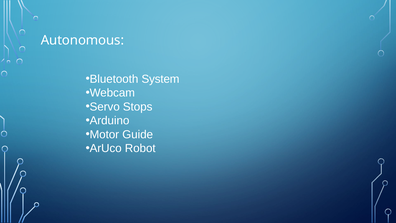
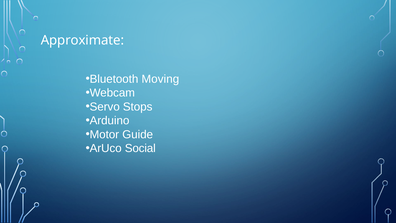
Autonomous: Autonomous -> Approximate
System: System -> Moving
Robot: Robot -> Social
